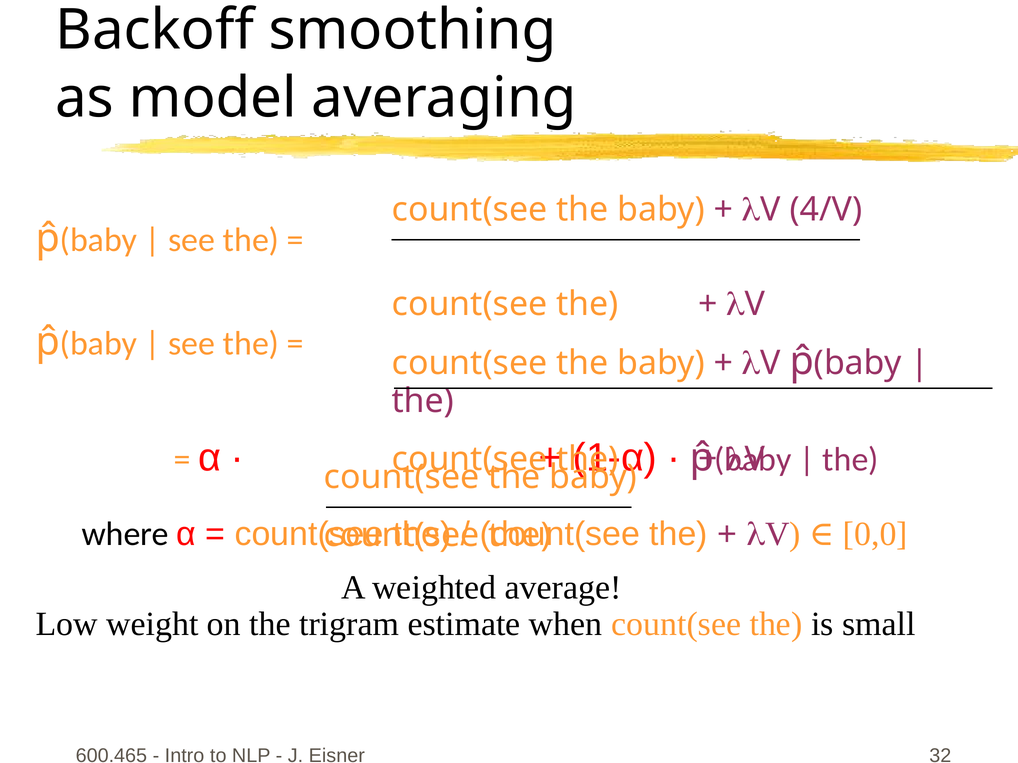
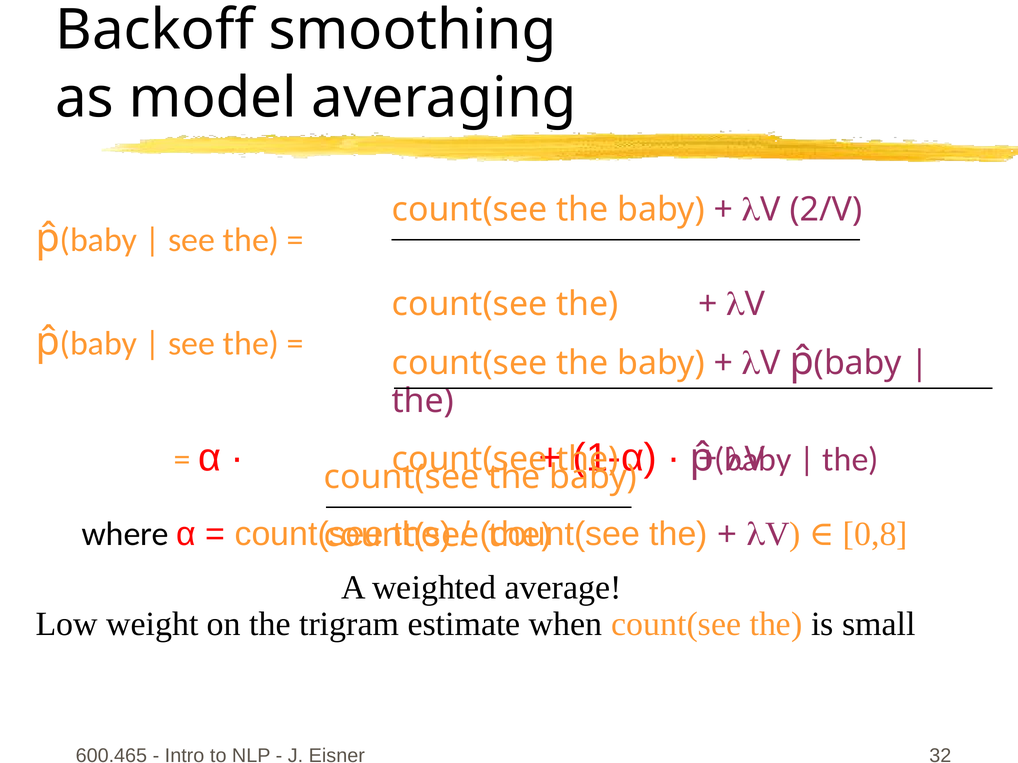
4/V: 4/V -> 2/V
0,0: 0,0 -> 0,8
